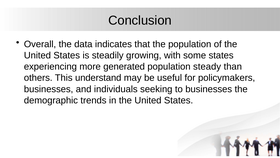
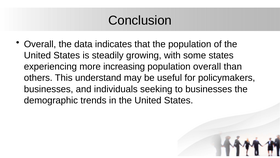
generated: generated -> increasing
population steady: steady -> overall
